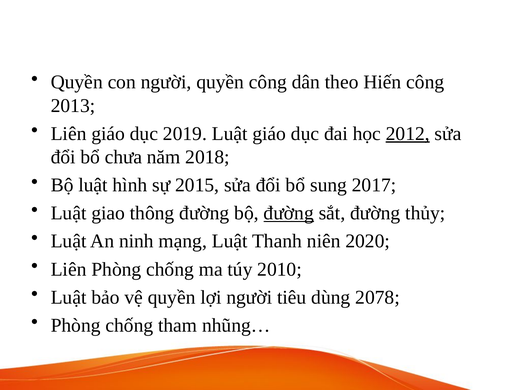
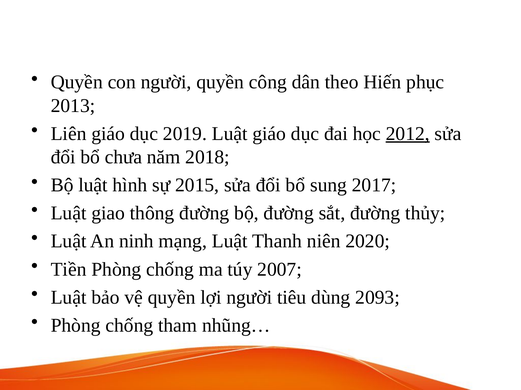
Hiến công: công -> phục
đường at (289, 214) underline: present -> none
Liên at (69, 270): Liên -> Tiền
2010: 2010 -> 2007
2078: 2078 -> 2093
